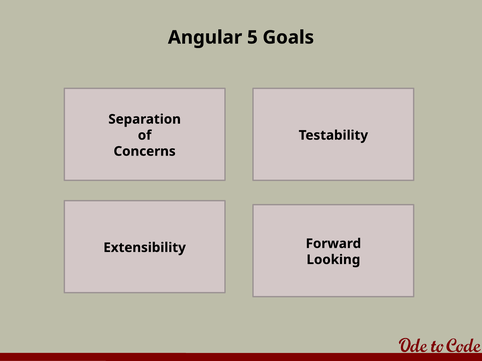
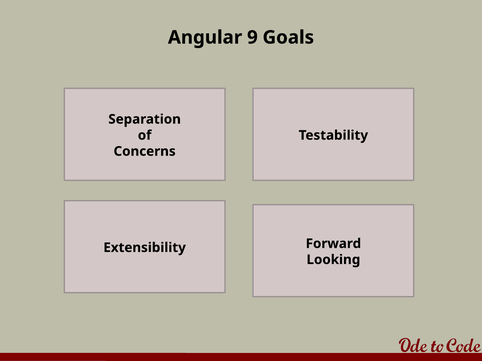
5: 5 -> 9
